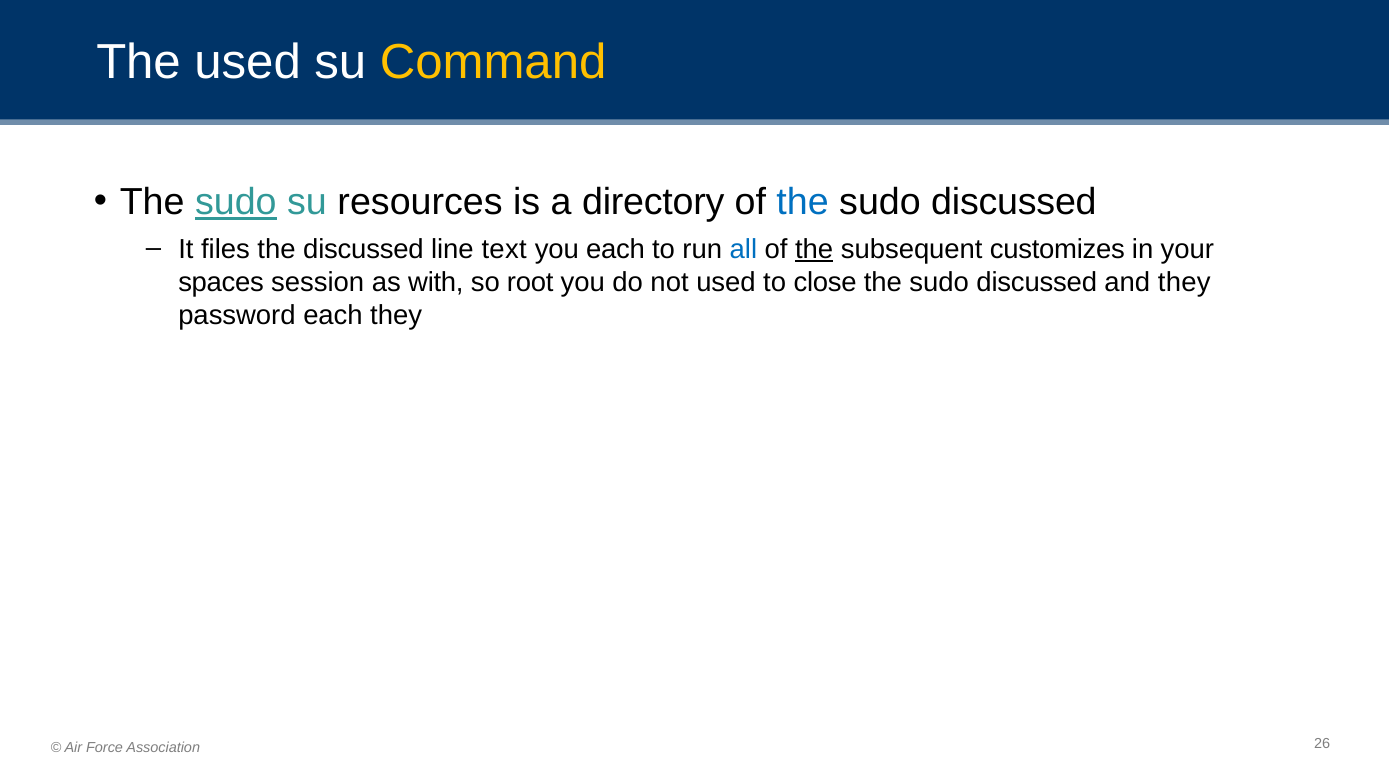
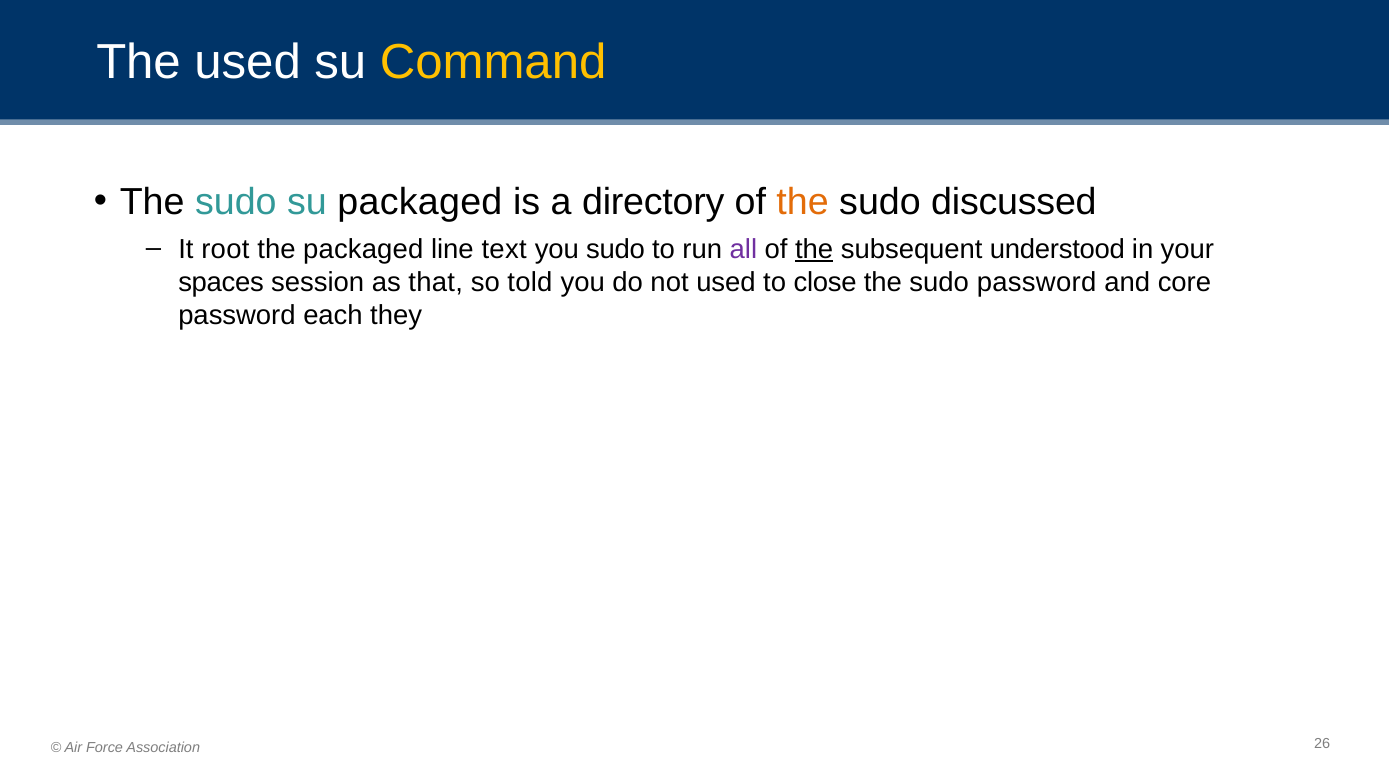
sudo at (236, 202) underline: present -> none
su resources: resources -> packaged
the at (803, 202) colour: blue -> orange
files: files -> root
the discussed: discussed -> packaged
you each: each -> sudo
all colour: blue -> purple
customizes: customizes -> understood
with: with -> that
root: root -> told
discussed at (1037, 282): discussed -> password
and they: they -> core
